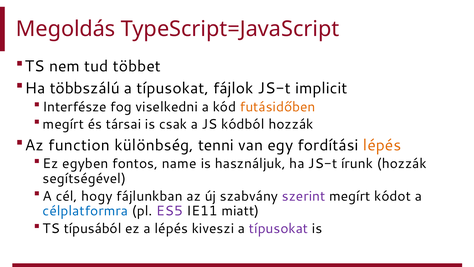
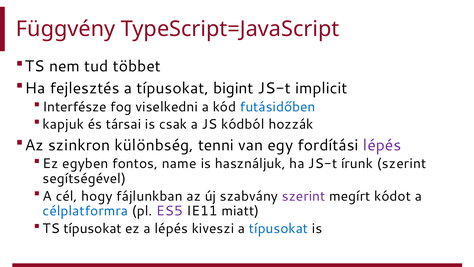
Megoldás: Megoldás -> Függvény
többszálú: többszálú -> fejlesztés
fájlok: fájlok -> bigint
futásidőben colour: orange -> blue
megírt at (63, 124): megírt -> kapjuk
function: function -> szinkron
lépés at (382, 145) colour: orange -> purple
írunk hozzák: hozzák -> szerint
TS típusából: típusából -> típusokat
típusokat at (279, 228) colour: purple -> blue
